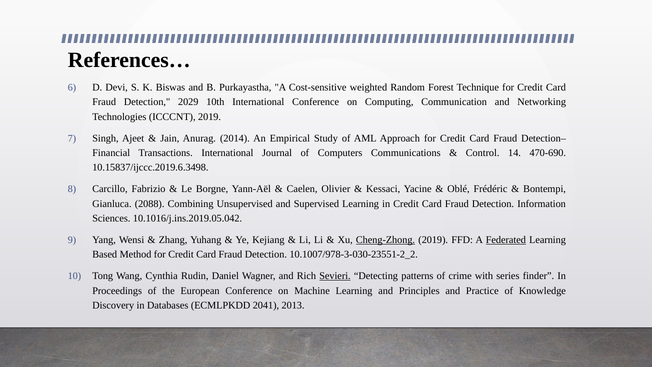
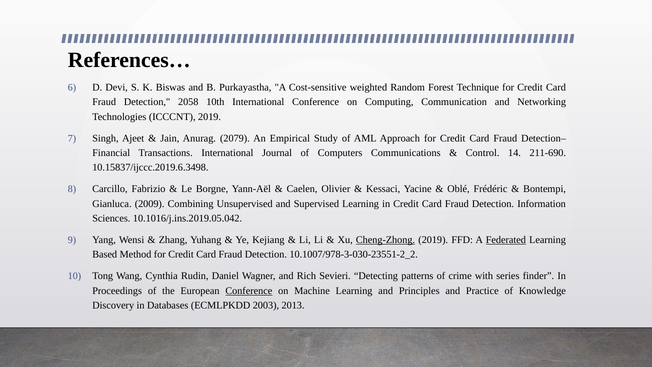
2029: 2029 -> 2058
2014: 2014 -> 2079
470-690: 470-690 -> 211-690
2088: 2088 -> 2009
Sevieri underline: present -> none
Conference at (249, 290) underline: none -> present
2041: 2041 -> 2003
